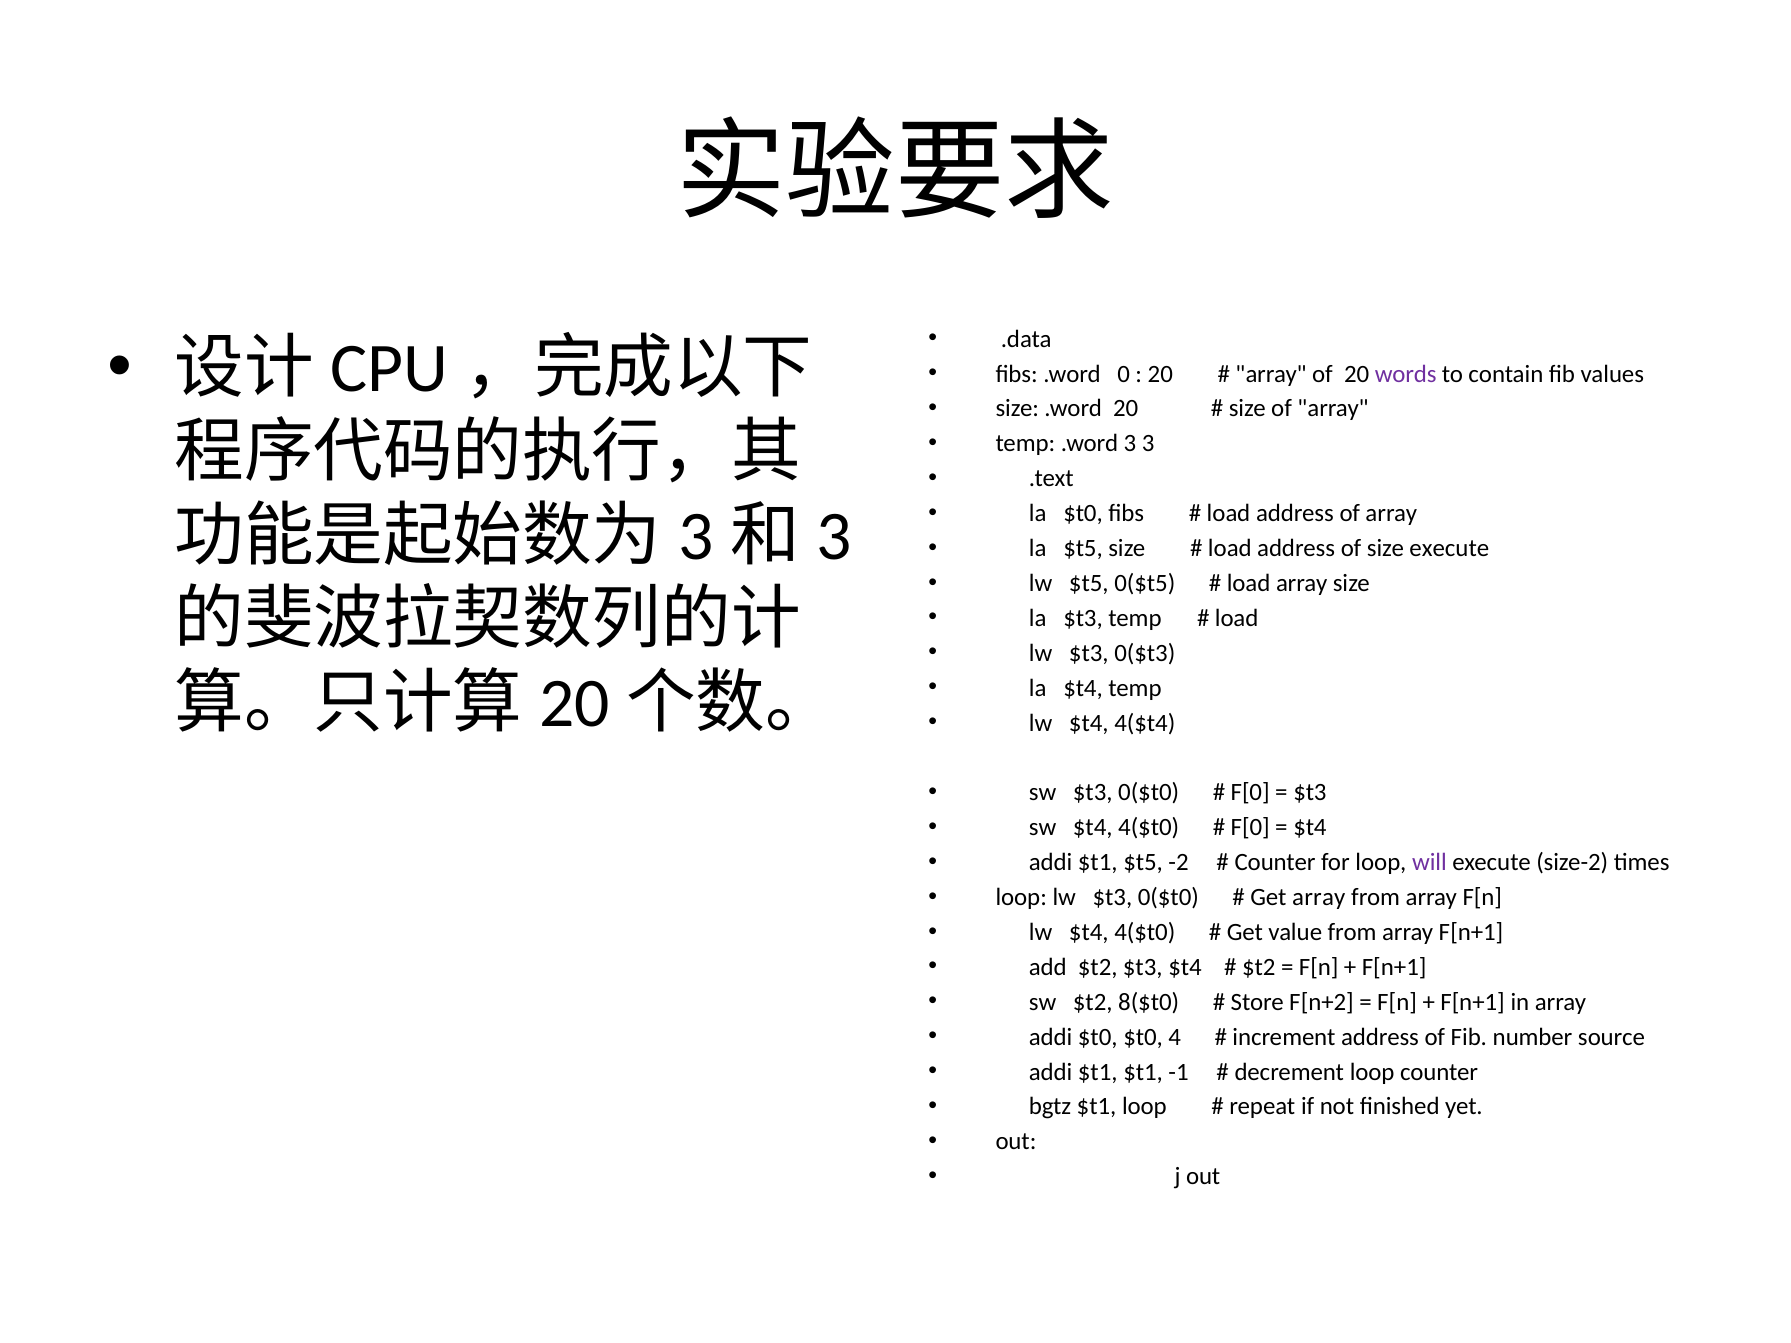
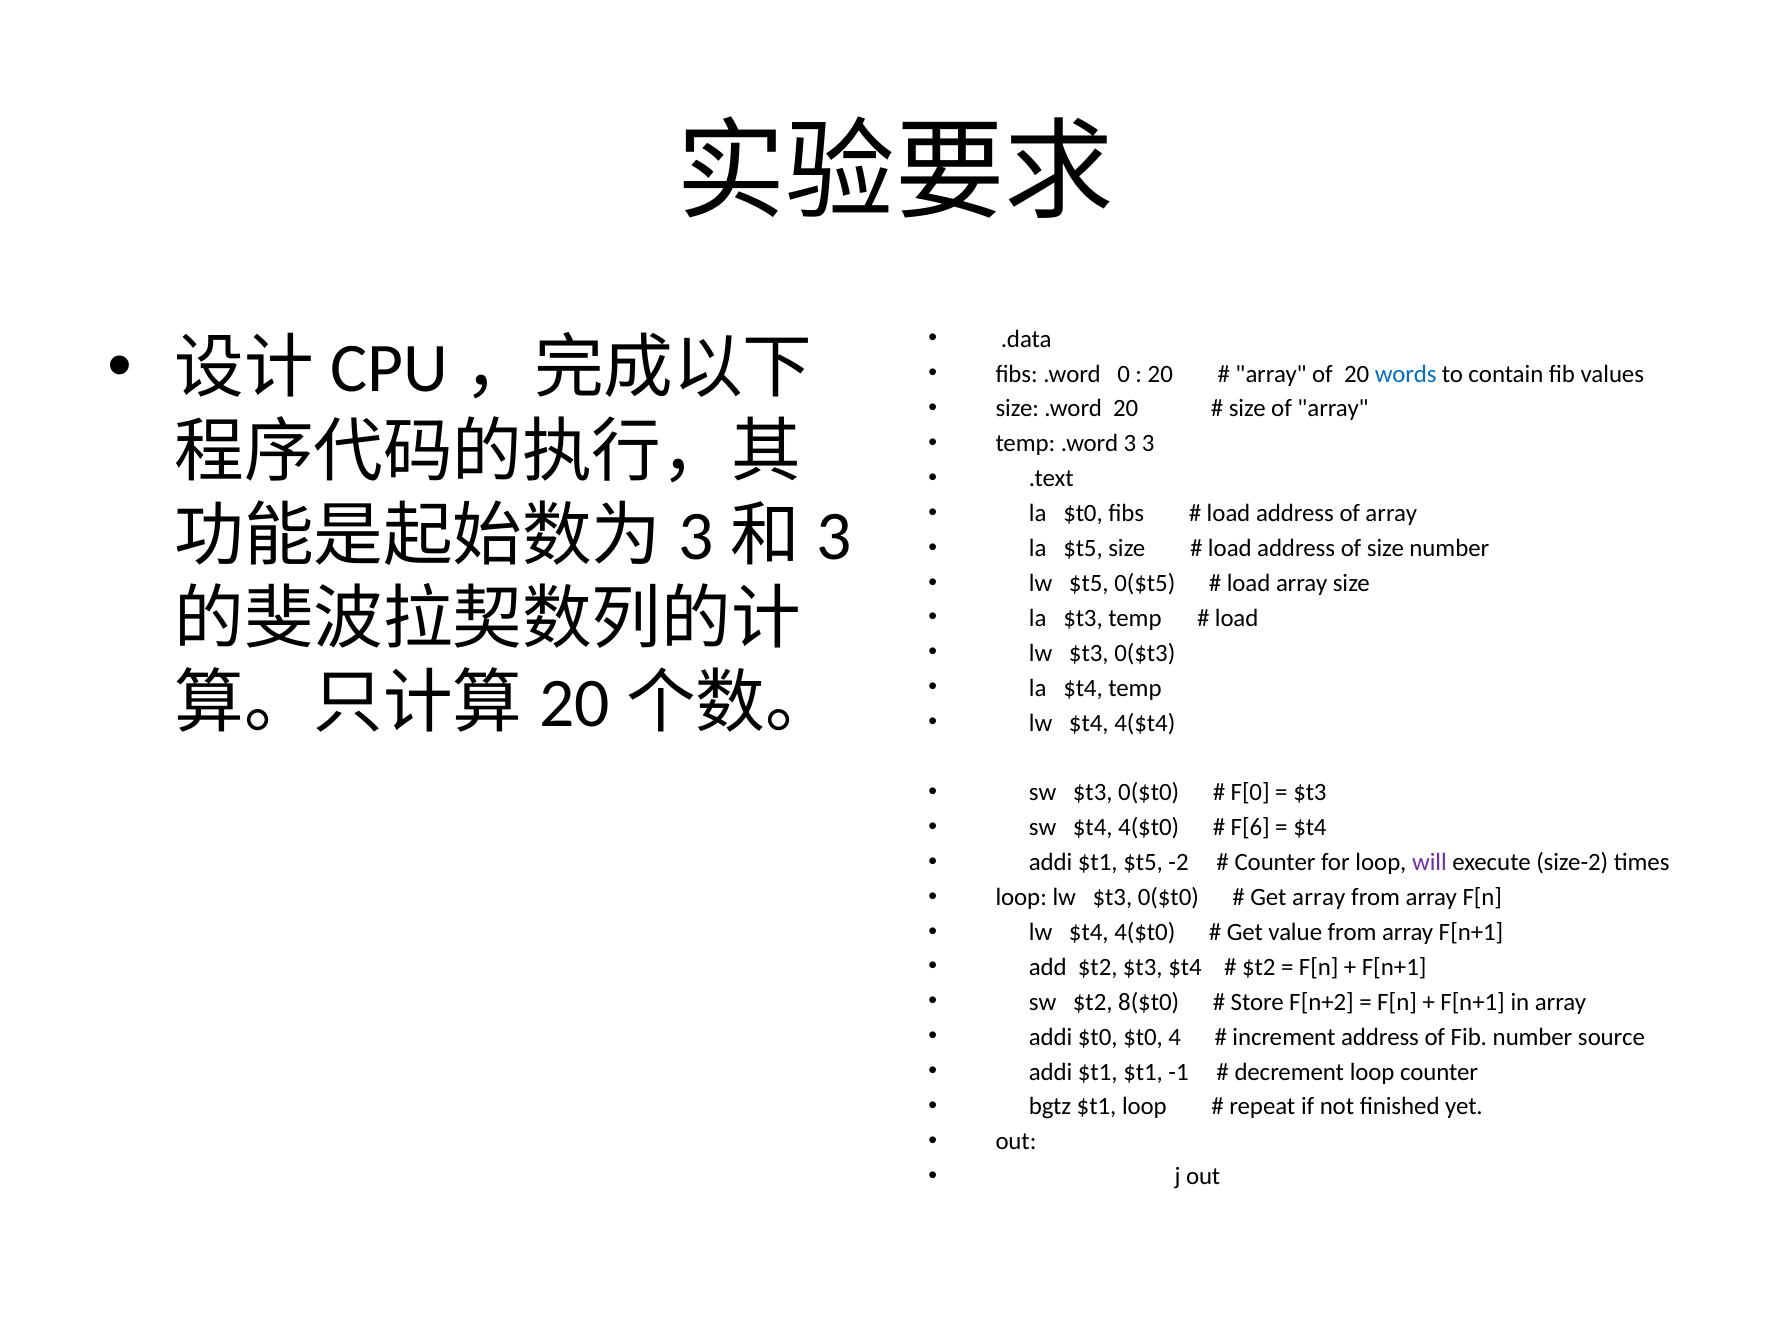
words colour: purple -> blue
size execute: execute -> number
F[0 at (1250, 828): F[0 -> F[6
